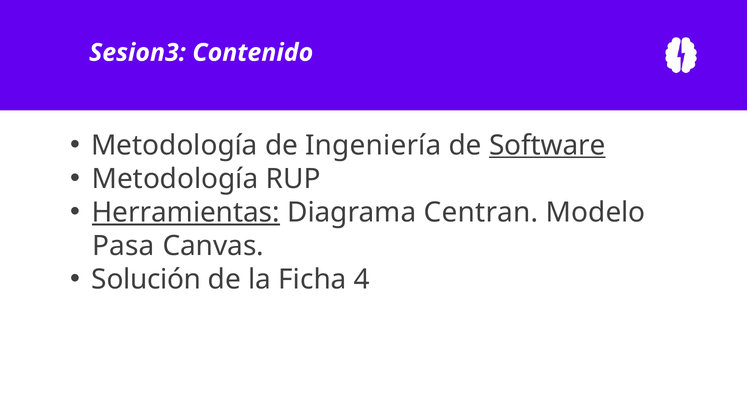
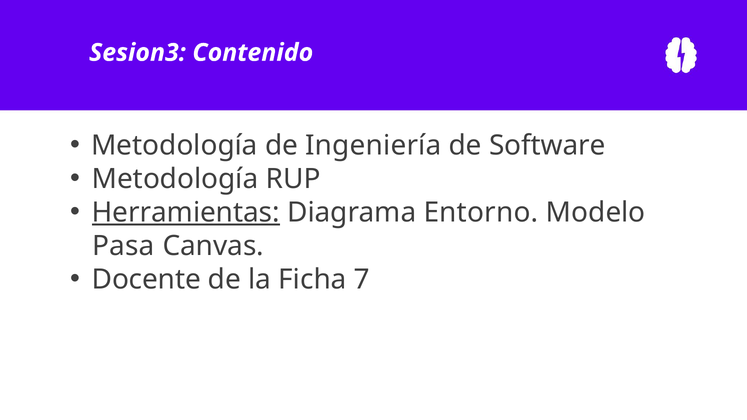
Software underline: present -> none
Centran: Centran -> Entorno
Solución: Solución -> Docente
4: 4 -> 7
